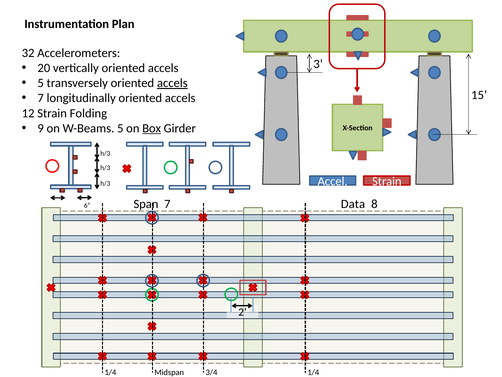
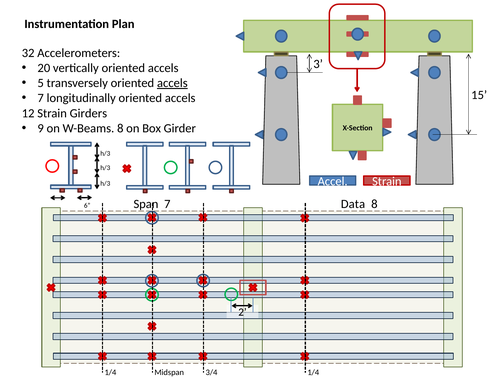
Folding: Folding -> Girders
W-Beams 5: 5 -> 8
Box underline: present -> none
